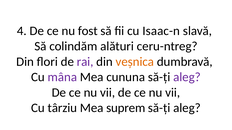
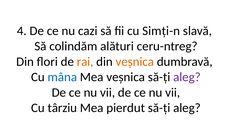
fost: fost -> cazi
Isaac-n: Isaac-n -> Simți-n
rai colour: purple -> orange
mâna colour: purple -> blue
Mea cununa: cununa -> veșnica
suprem: suprem -> pierdut
